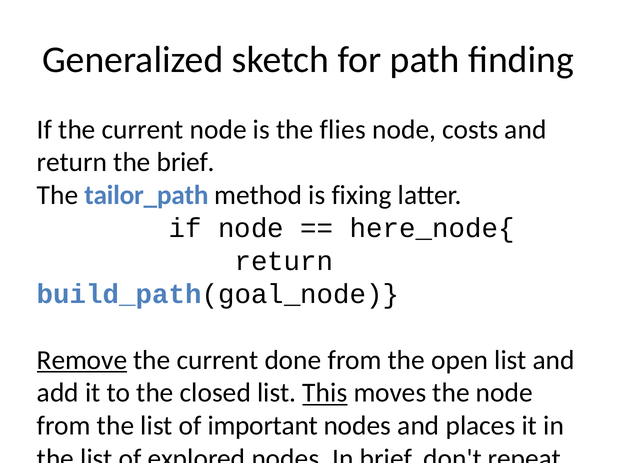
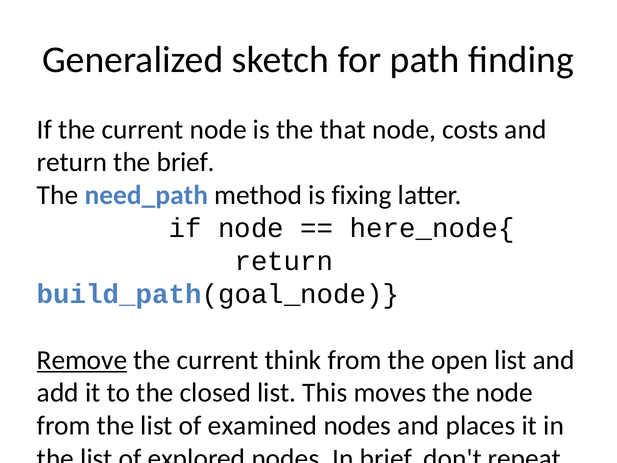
flies: flies -> that
tailor_path: tailor_path -> need_path
current done: done -> think
This underline: present -> none
important: important -> examined
